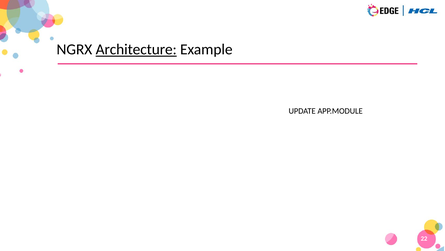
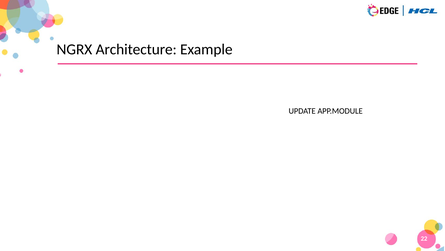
Architecture underline: present -> none
